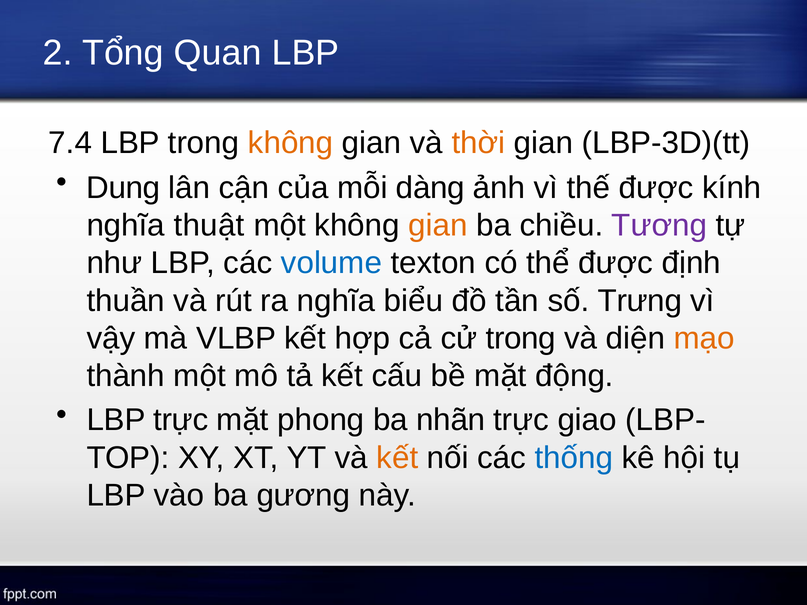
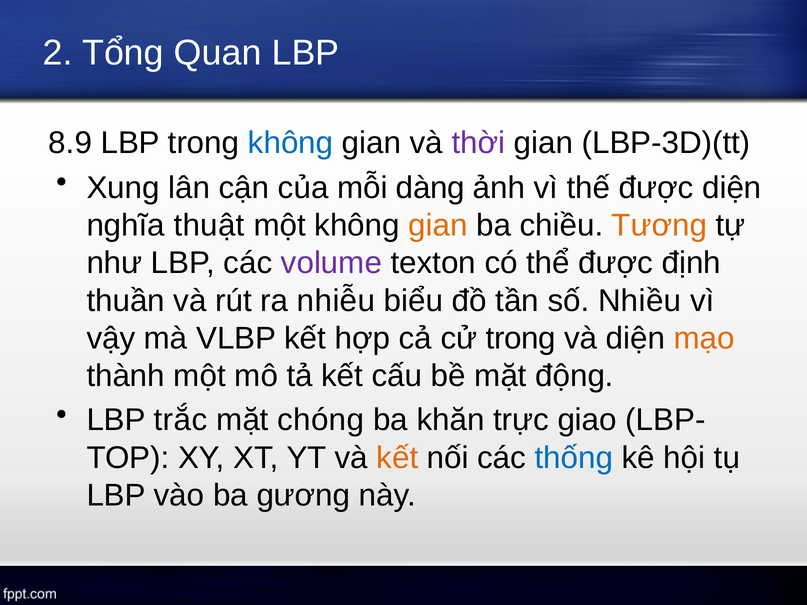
7.4: 7.4 -> 8.9
không at (291, 143) colour: orange -> blue
thời colour: orange -> purple
Dung: Dung -> Xung
được kính: kính -> diện
Tương colour: purple -> orange
volume colour: blue -> purple
ra nghĩa: nghĩa -> nhiễu
Trưng: Trưng -> Nhiều
LBP trực: trực -> trắc
phong: phong -> chóng
nhãn: nhãn -> khăn
